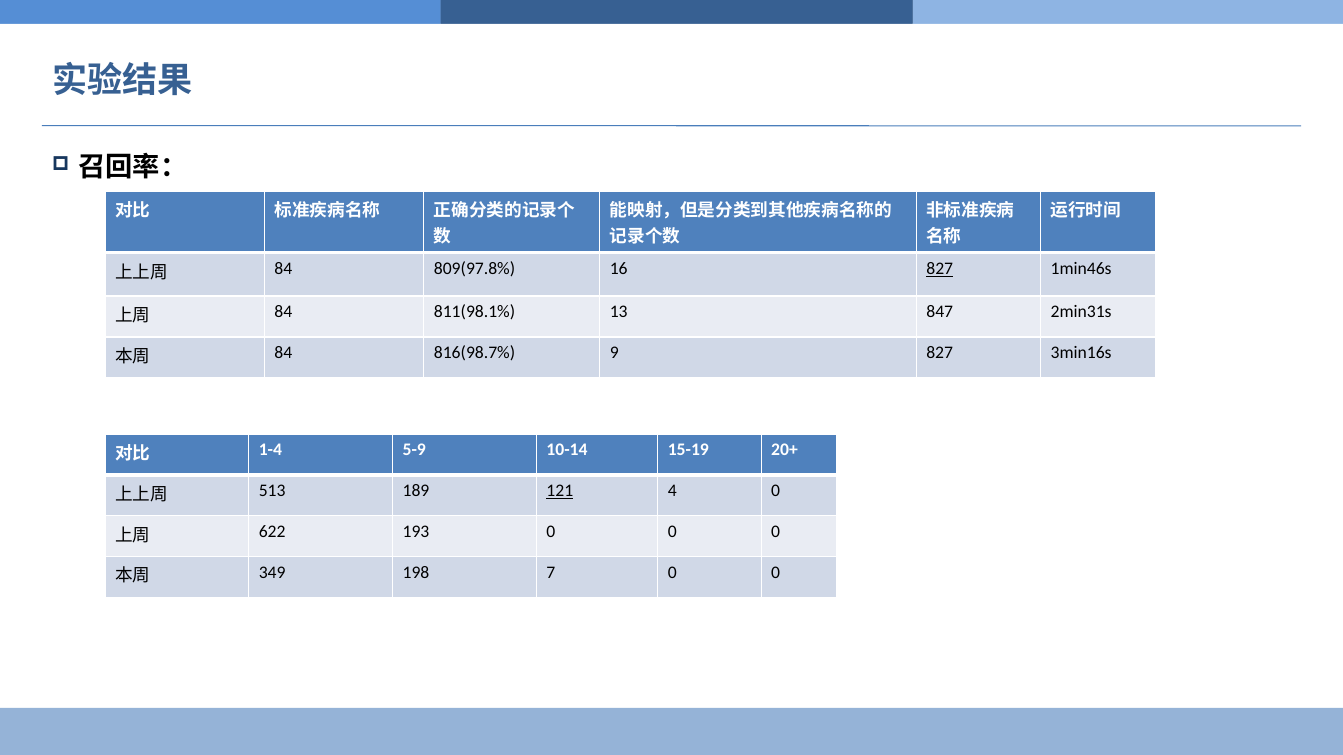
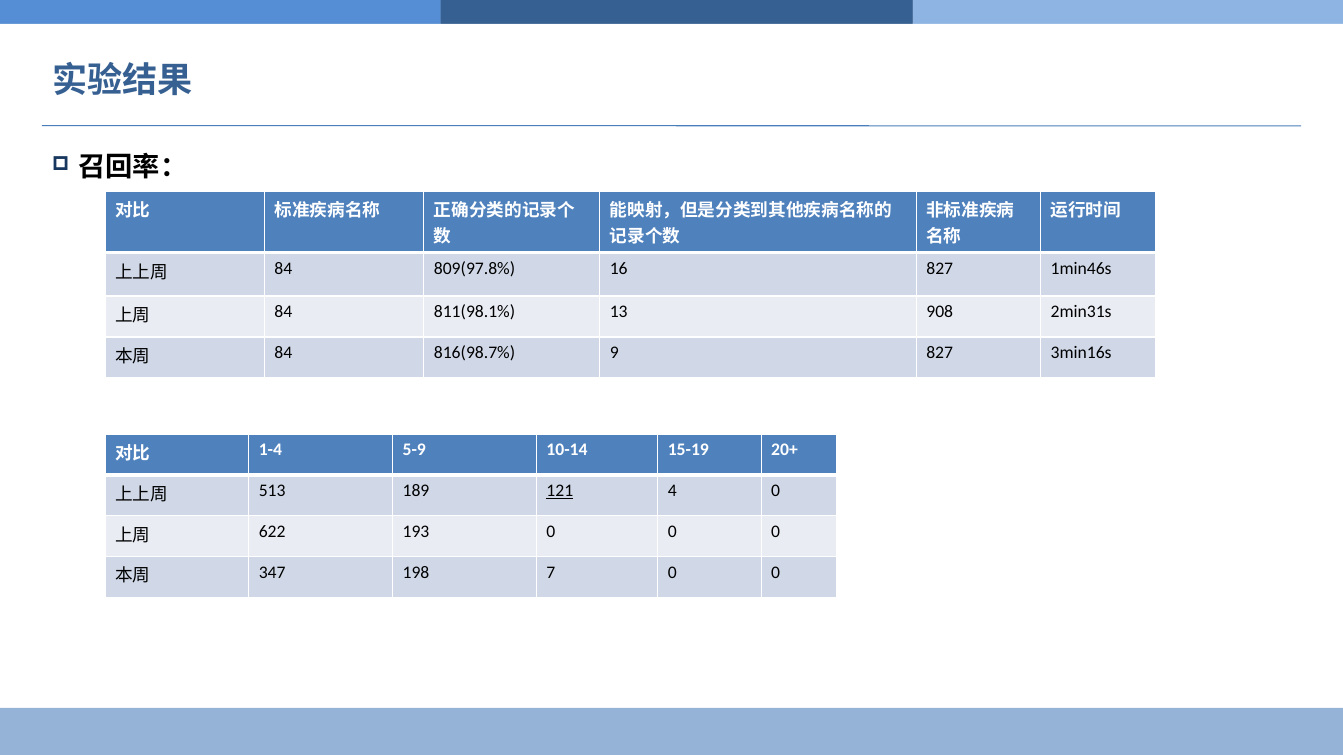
827 at (940, 269) underline: present -> none
847: 847 -> 908
349: 349 -> 347
